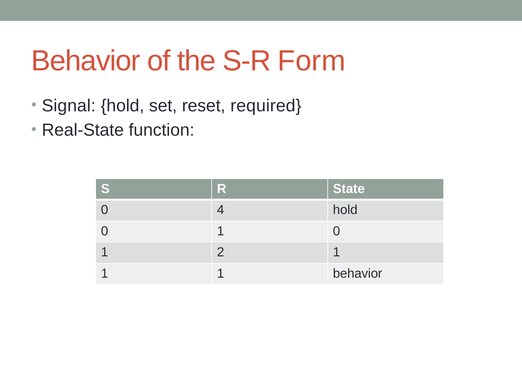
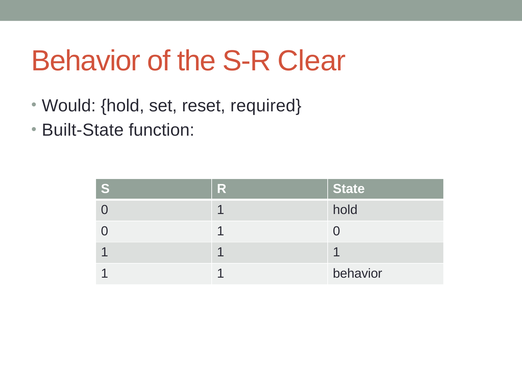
Form: Form -> Clear
Signal: Signal -> Would
Real-State: Real-State -> Built-State
4 at (221, 210): 4 -> 1
2 at (221, 252): 2 -> 1
